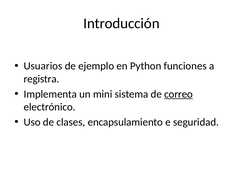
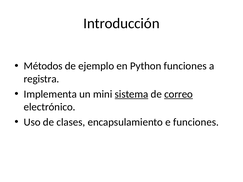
Usuarios: Usuarios -> Métodos
sistema underline: none -> present
e seguridad: seguridad -> funciones
